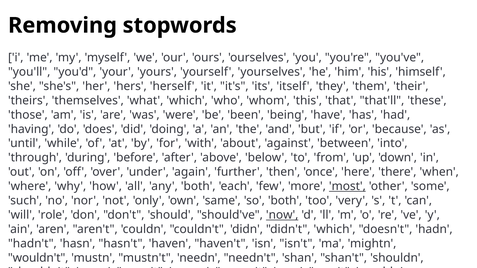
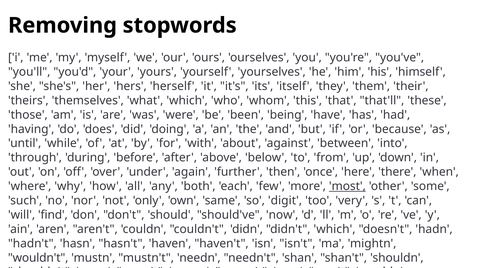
so both: both -> digit
role: role -> find
now underline: present -> none
